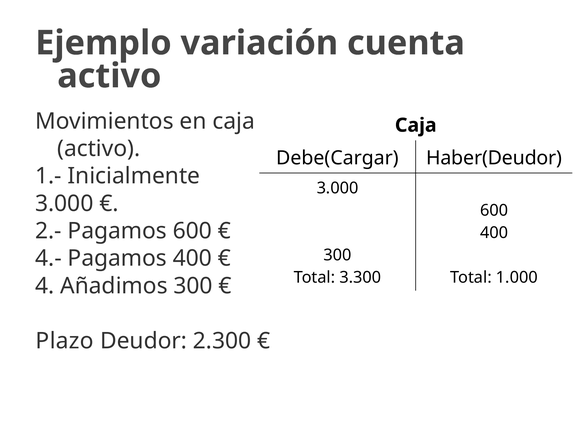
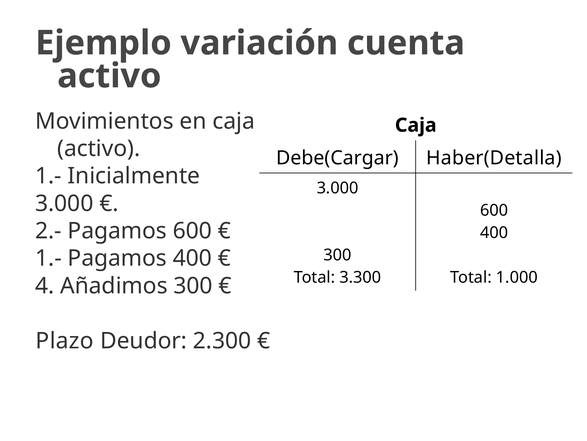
Haber(Deudor: Haber(Deudor -> Haber(Detalla
4.- at (48, 258): 4.- -> 1.-
